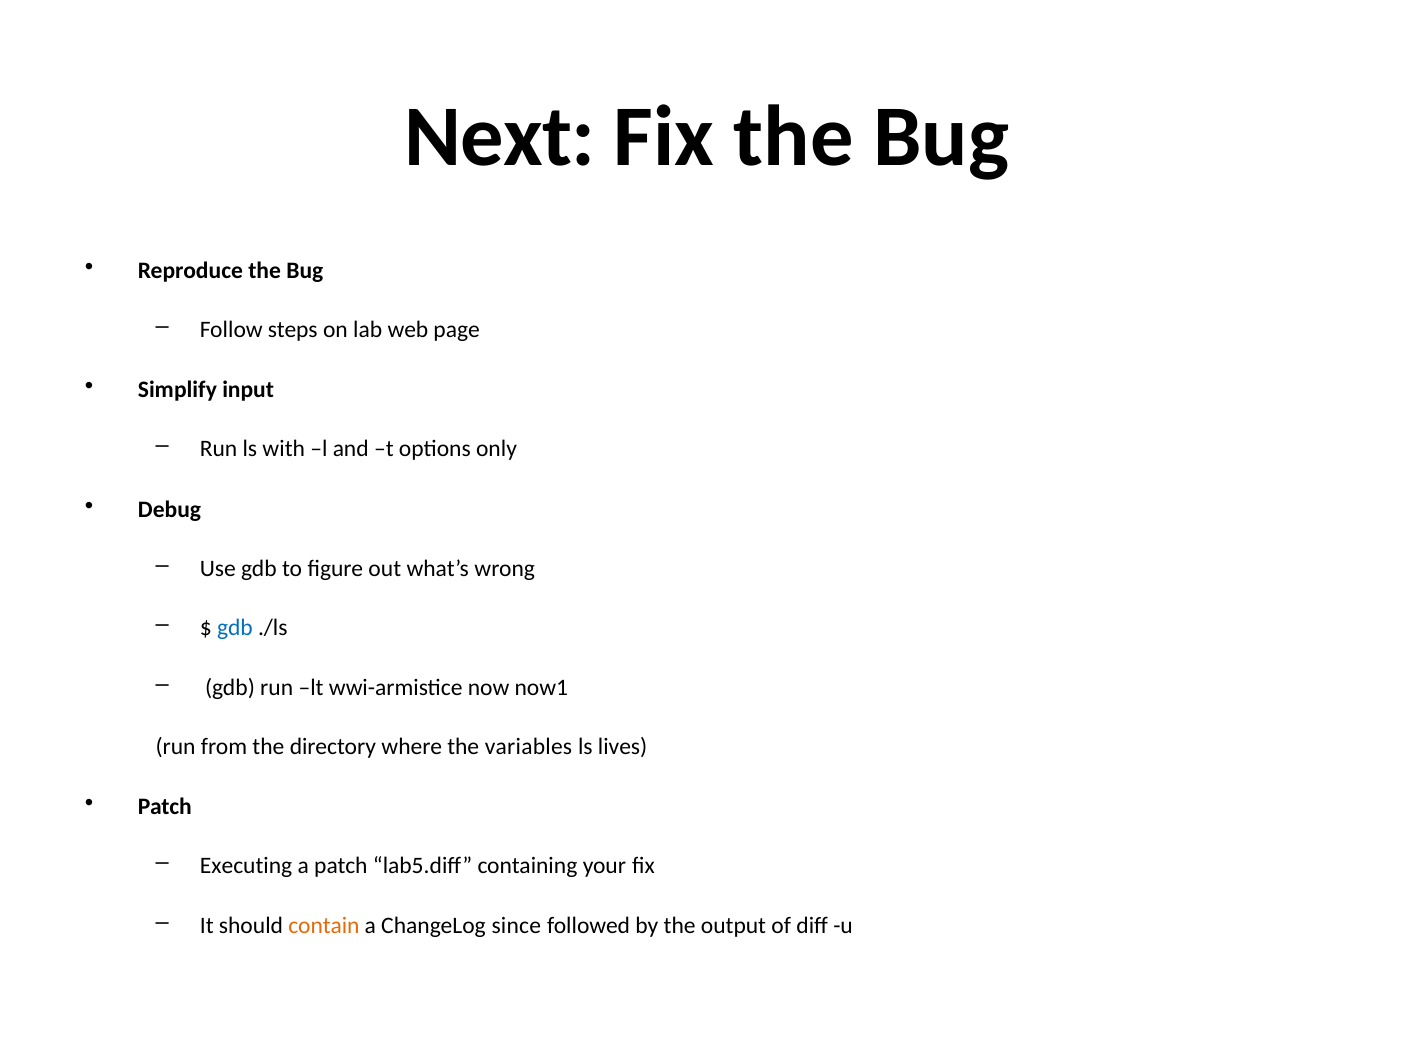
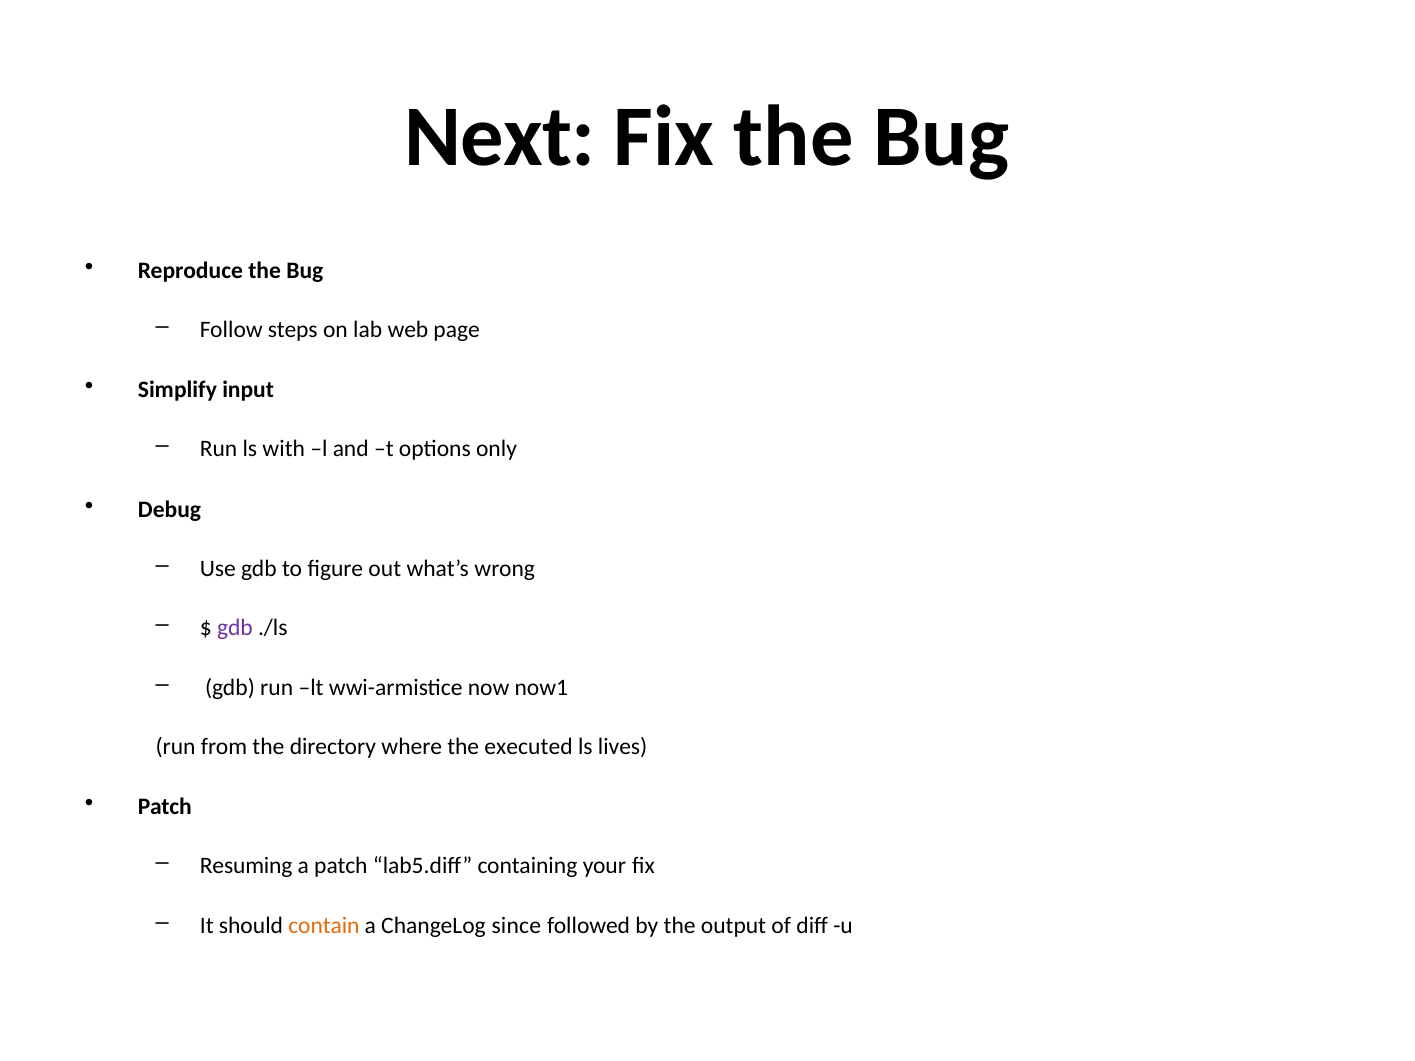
gdb at (235, 628) colour: blue -> purple
variables: variables -> executed
Executing: Executing -> Resuming
